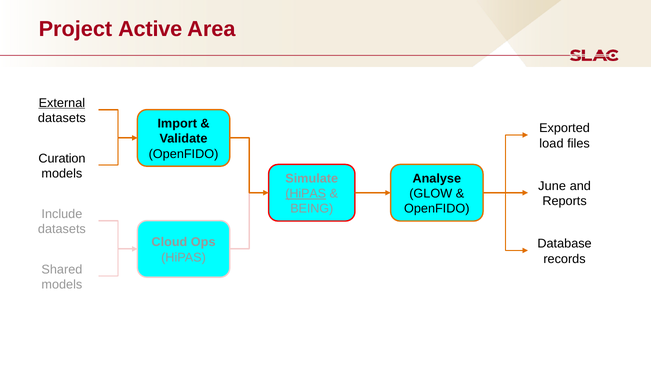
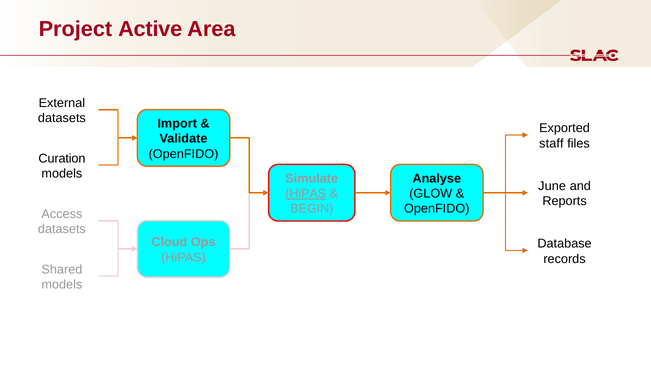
External underline: present -> none
load: load -> staff
BEING: BEING -> BEGIN
Include: Include -> Access
